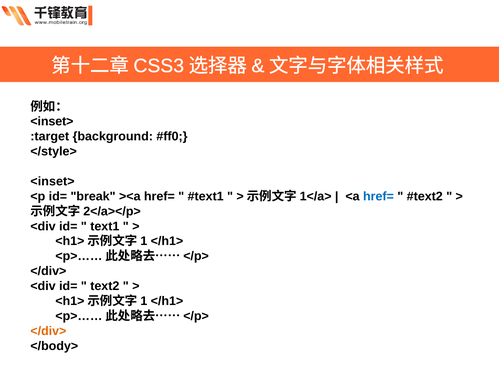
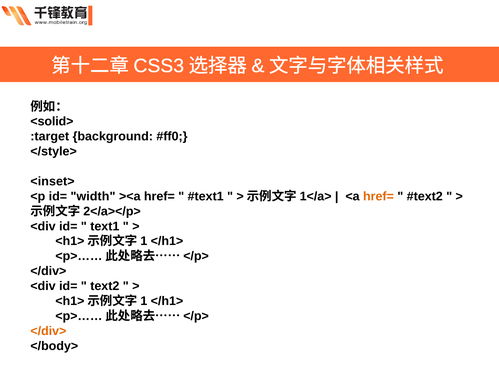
<inset> at (52, 122): <inset> -> <solid>
break: break -> width
href= at (378, 196) colour: blue -> orange
